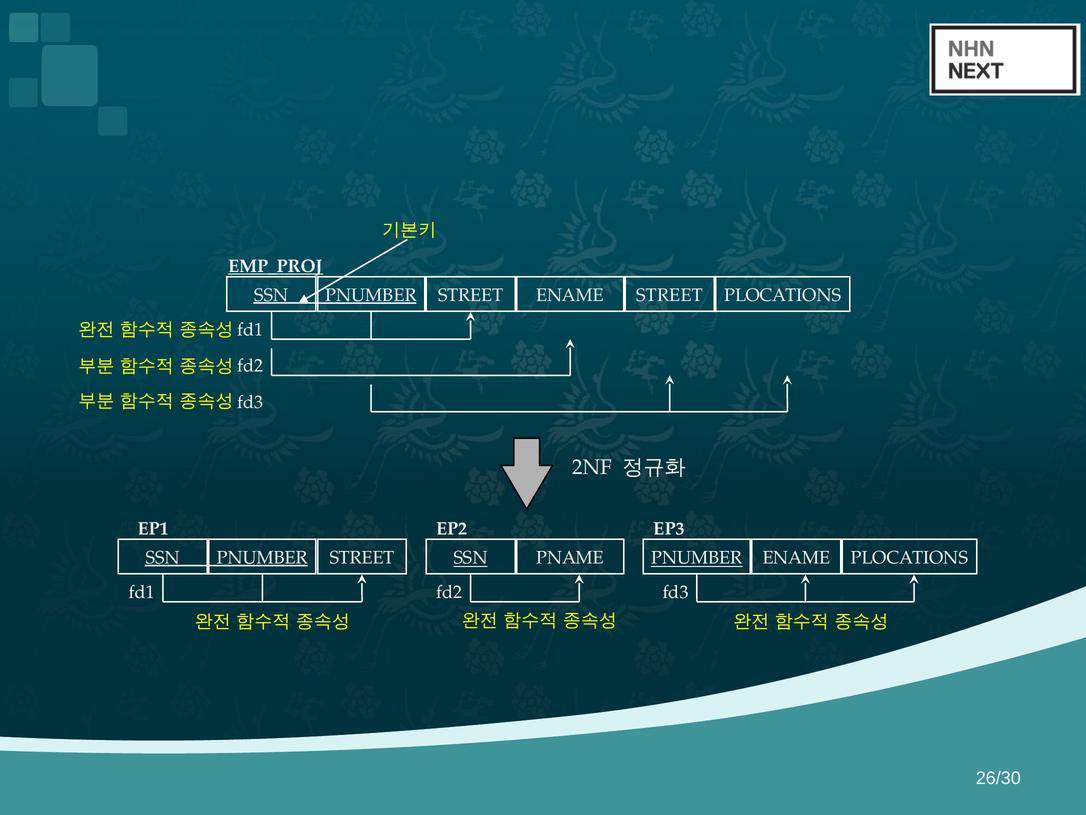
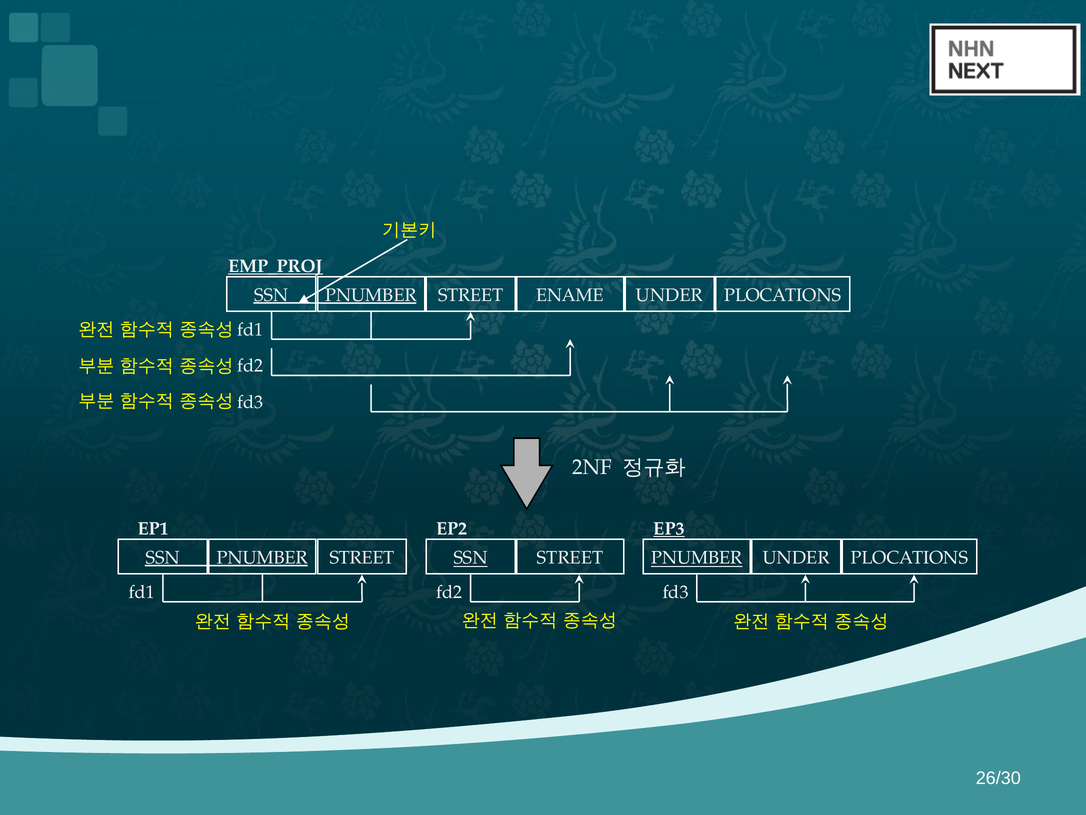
ENAME STREET: STREET -> UNDER
EP3 underline: none -> present
SSN PNAME: PNAME -> STREET
PNUMBER ENAME: ENAME -> UNDER
